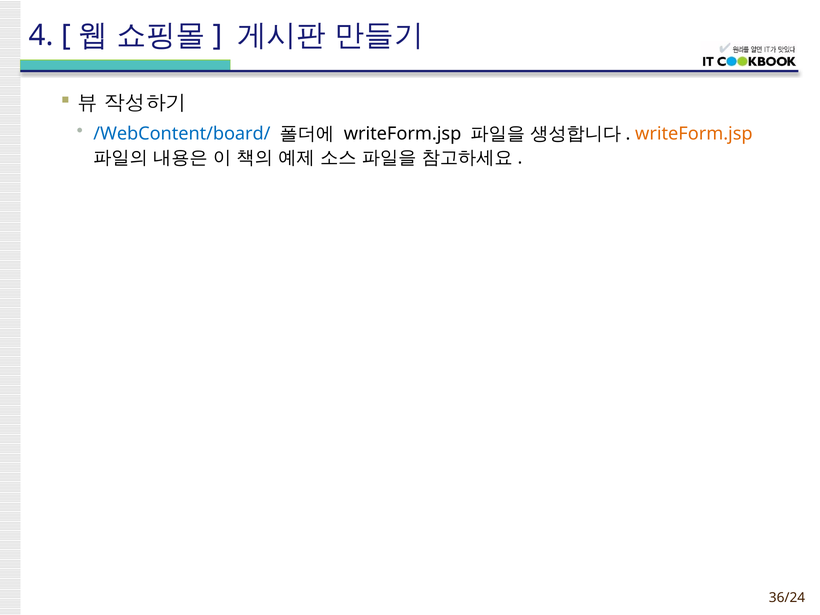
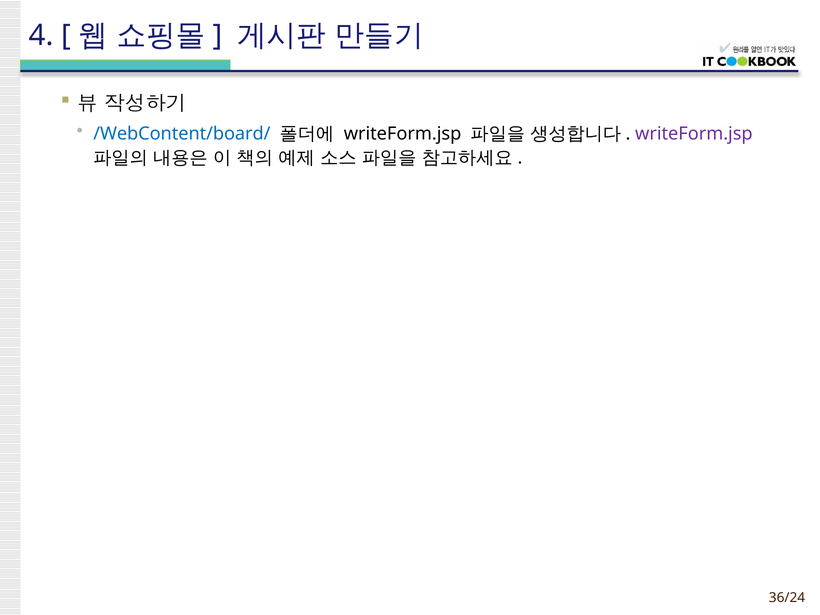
writeForm.jsp at (694, 134) colour: orange -> purple
